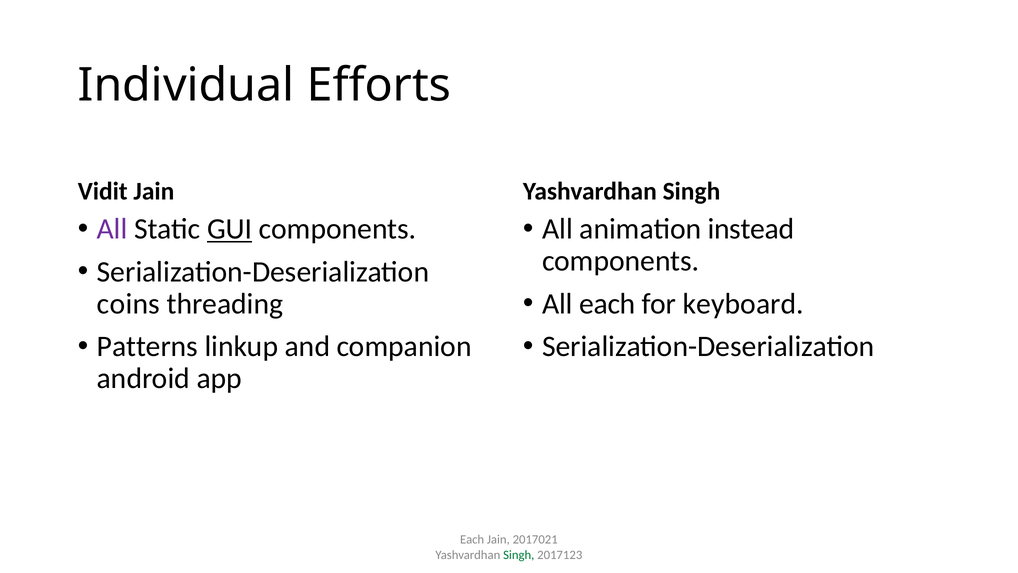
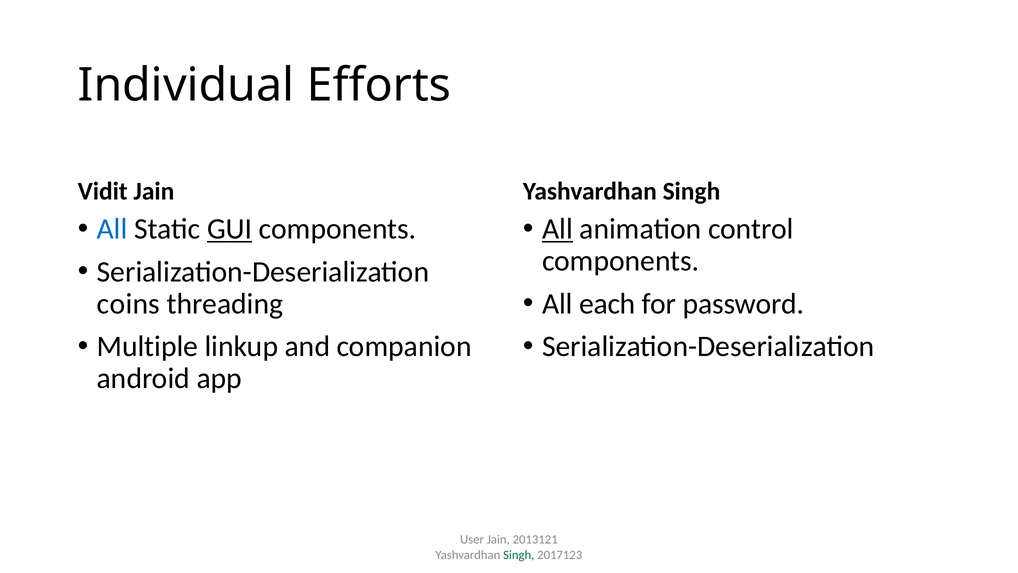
All at (112, 229) colour: purple -> blue
All at (557, 229) underline: none -> present
instead: instead -> control
keyboard: keyboard -> password
Patterns: Patterns -> Multiple
Each at (472, 539): Each -> User
2017021: 2017021 -> 2013121
